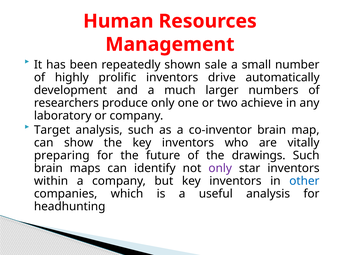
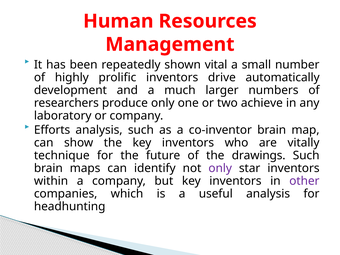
sale: sale -> vital
Target: Target -> Efforts
preparing: preparing -> technique
other colour: blue -> purple
